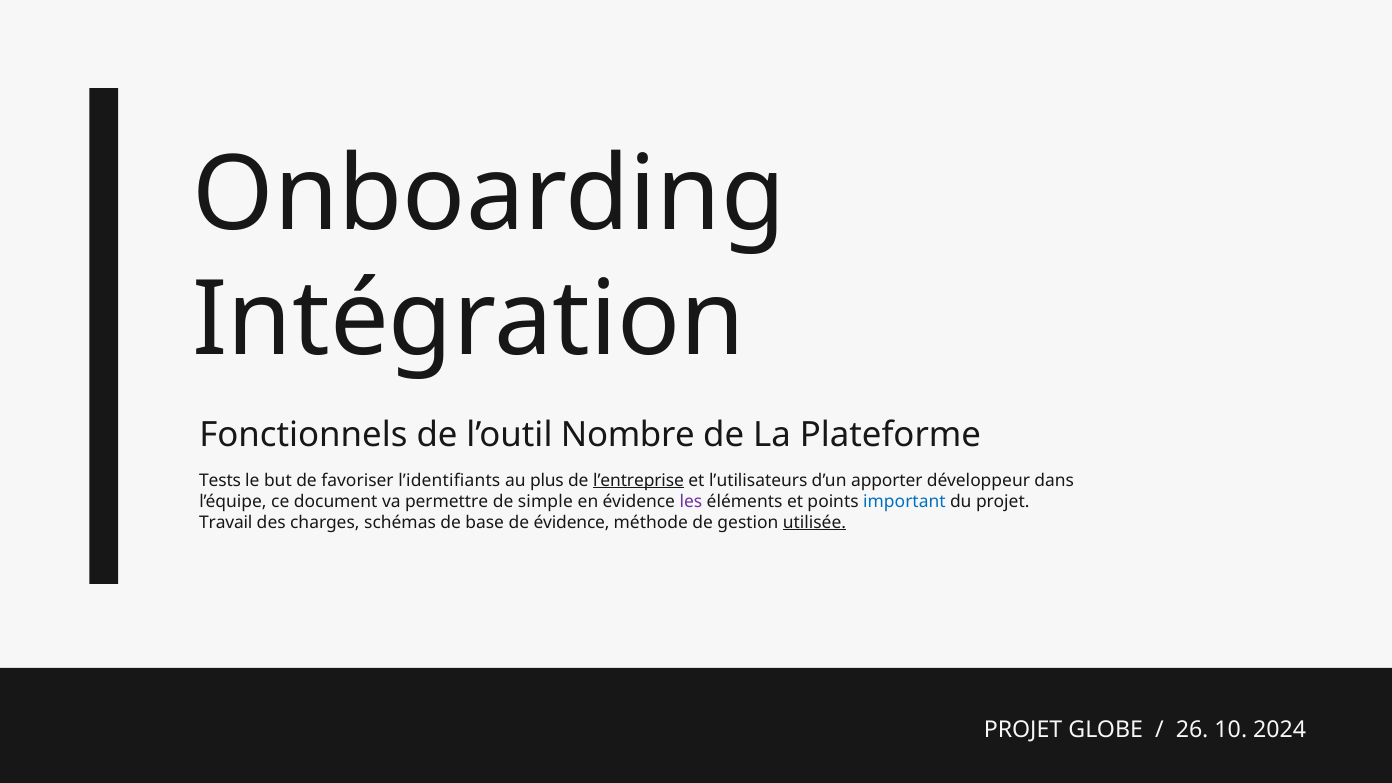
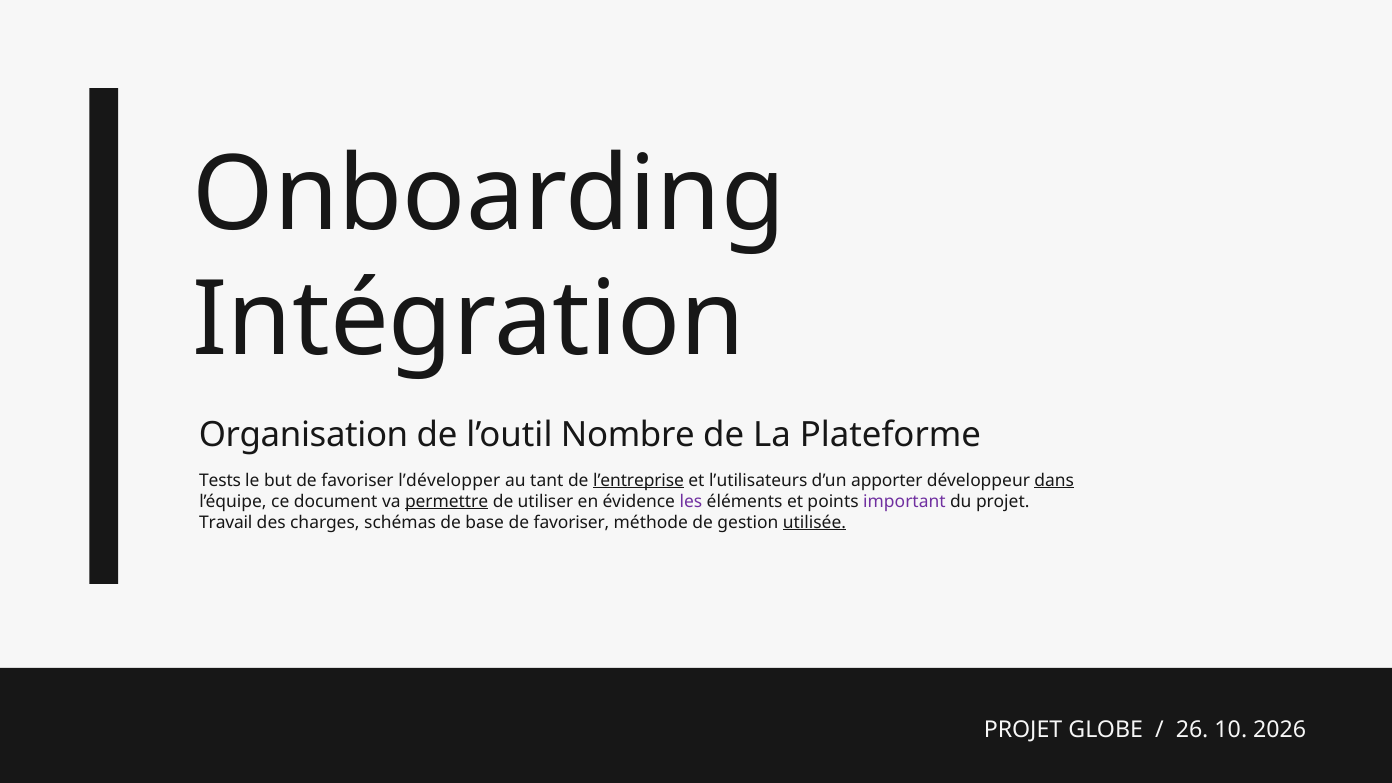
Fonctionnels: Fonctionnels -> Organisation
l’identifiants: l’identifiants -> l’développer
plus: plus -> tant
dans underline: none -> present
permettre underline: none -> present
simple: simple -> utiliser
important colour: blue -> purple
base de évidence: évidence -> favoriser
2024: 2024 -> 2026
